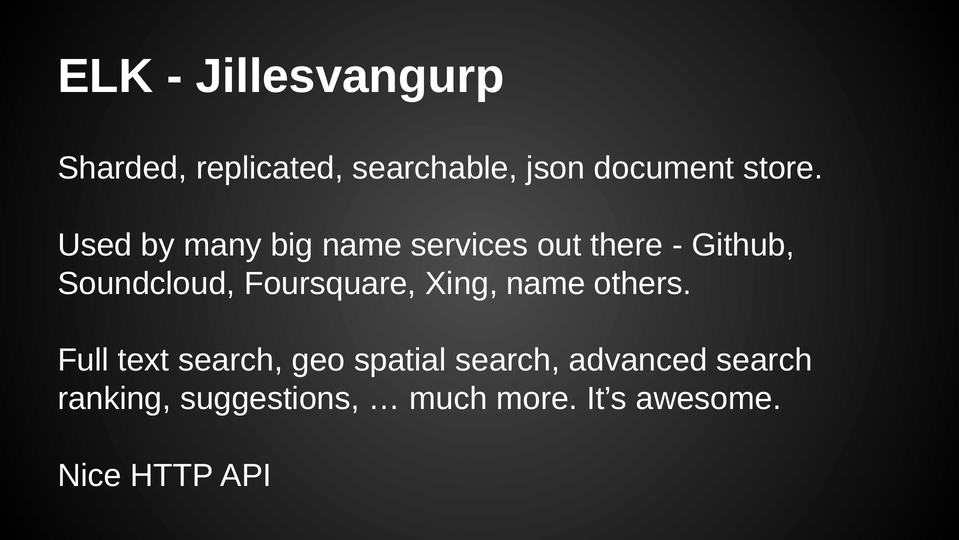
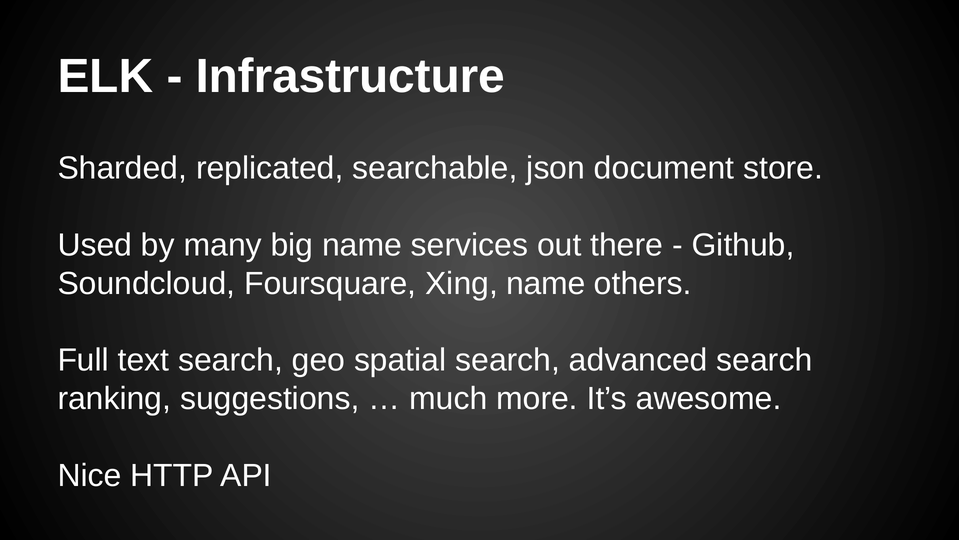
Jillesvangurp: Jillesvangurp -> Infrastructure
